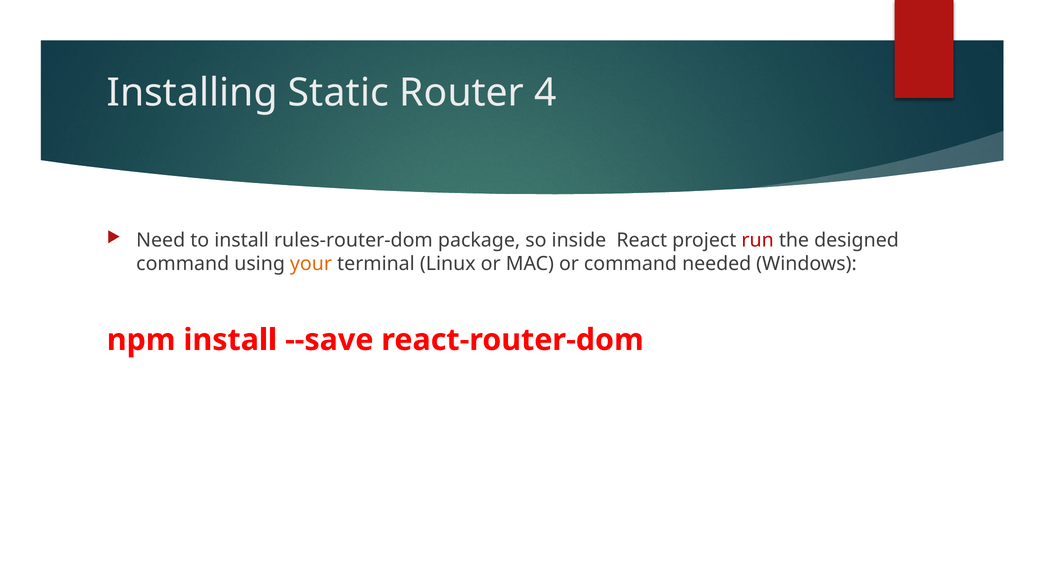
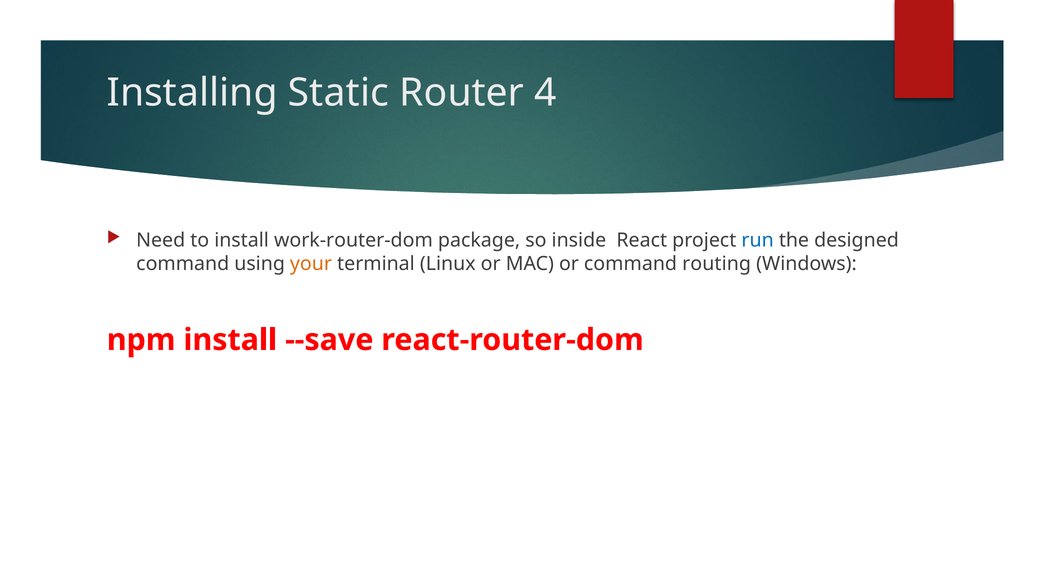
rules-router-dom: rules-router-dom -> work-router-dom
run colour: red -> blue
needed: needed -> routing
